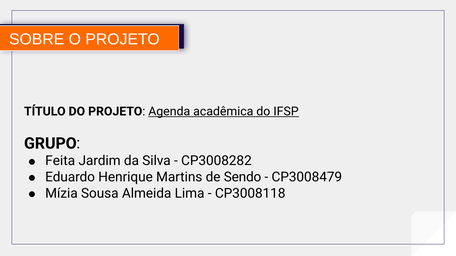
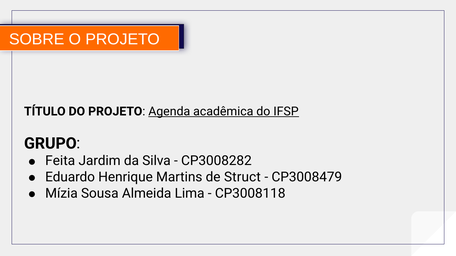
Sendo: Sendo -> Struct
